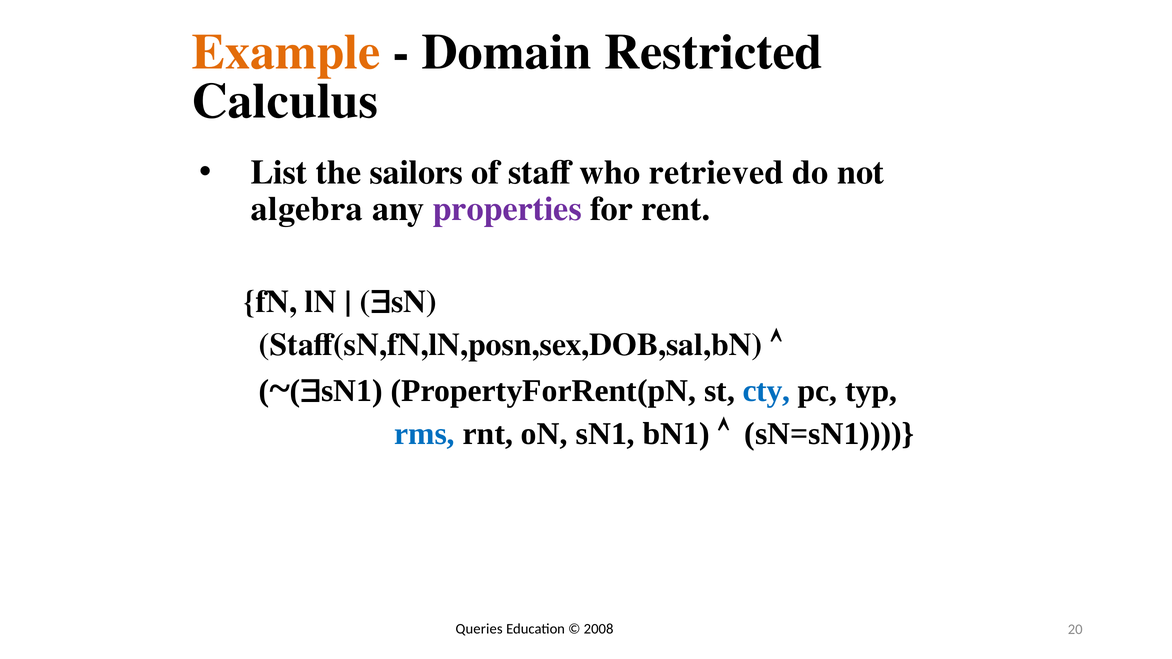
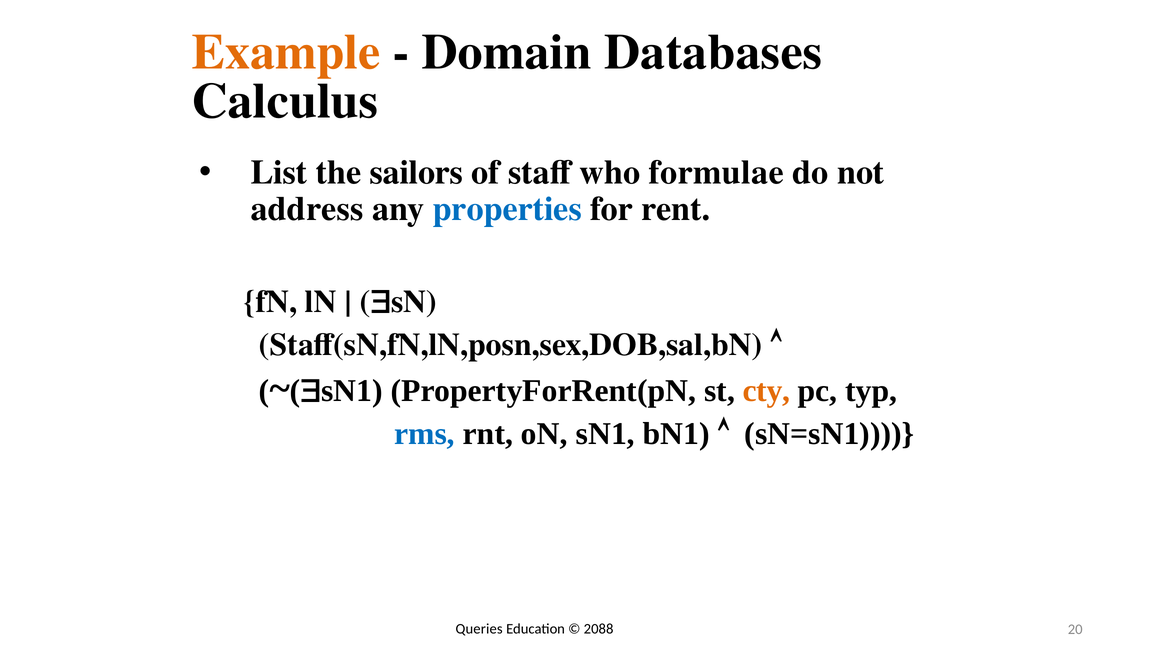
Restricted: Restricted -> Databases
retrieved: retrieved -> formulae
algebra: algebra -> address
properties colour: purple -> blue
cty colour: blue -> orange
2008: 2008 -> 2088
